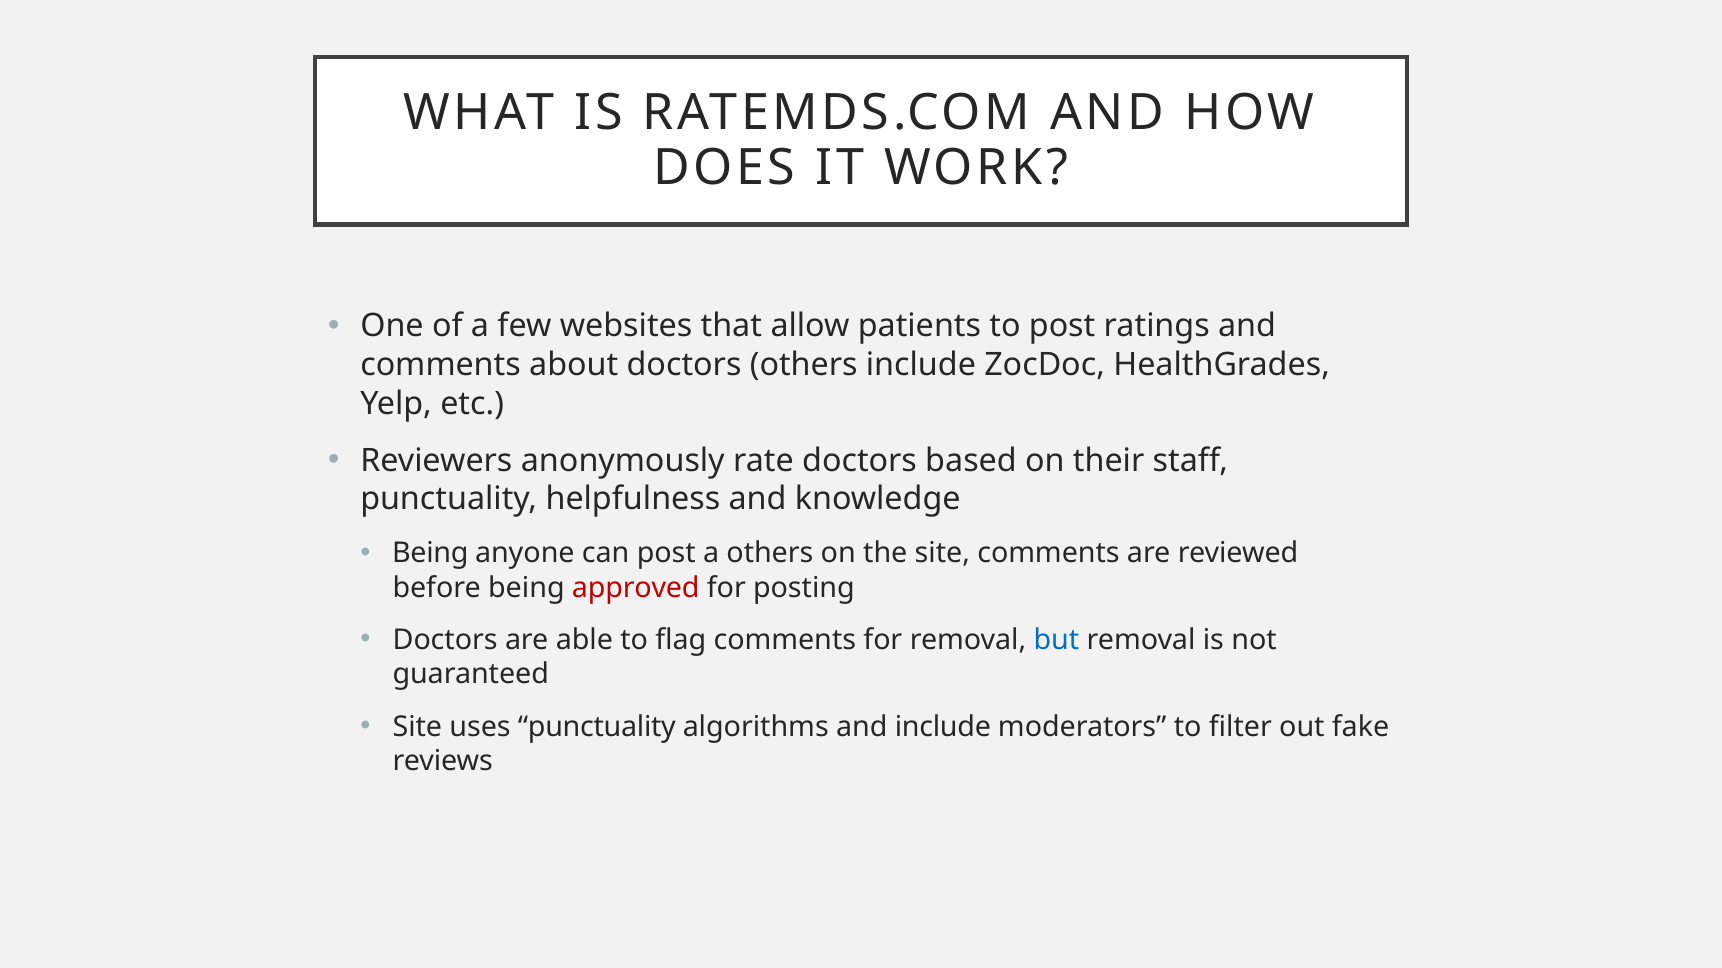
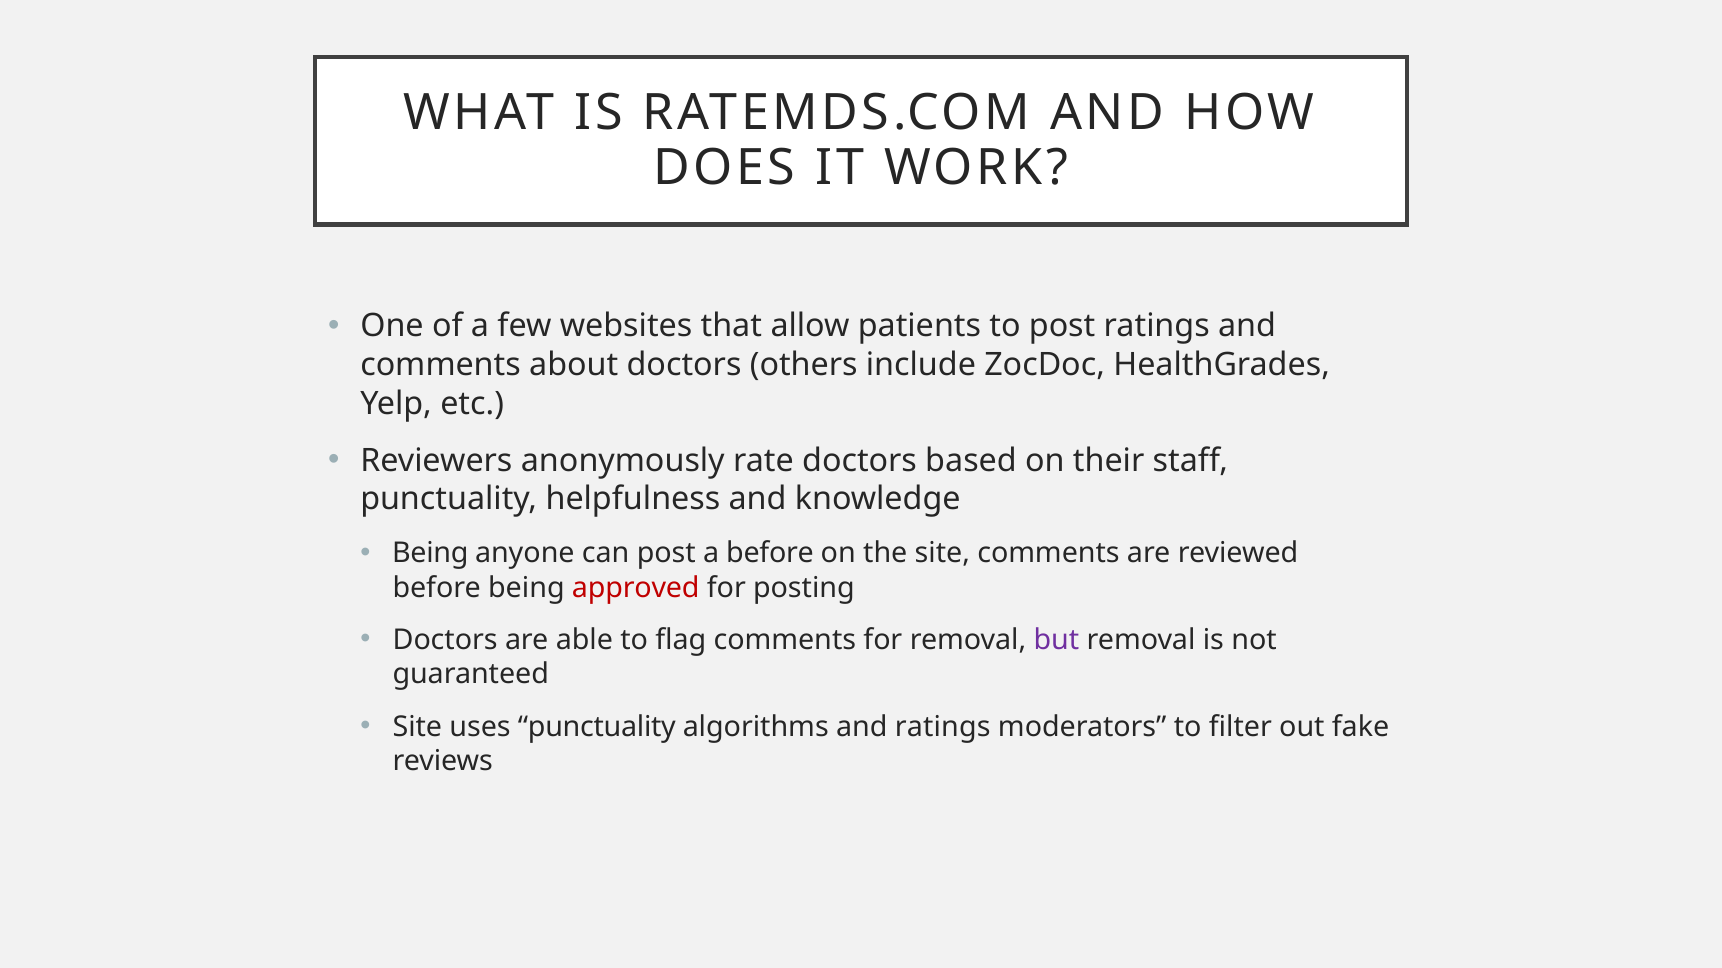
a others: others -> before
but colour: blue -> purple
and include: include -> ratings
